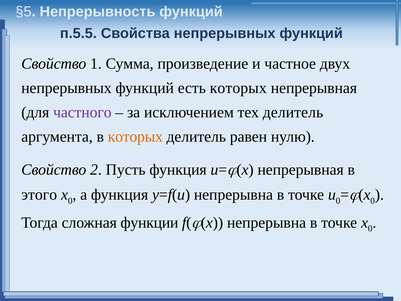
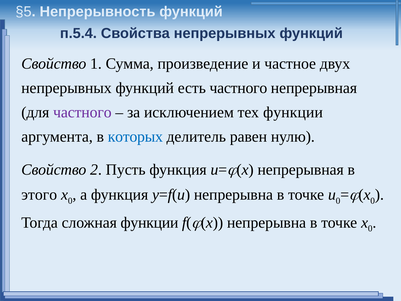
п.5.5: п.5.5 -> п.5.4
есть которых: которых -> частного
тех делитель: делитель -> функции
которых at (135, 137) colour: orange -> blue
